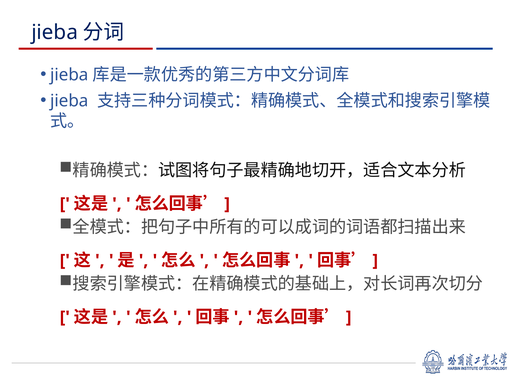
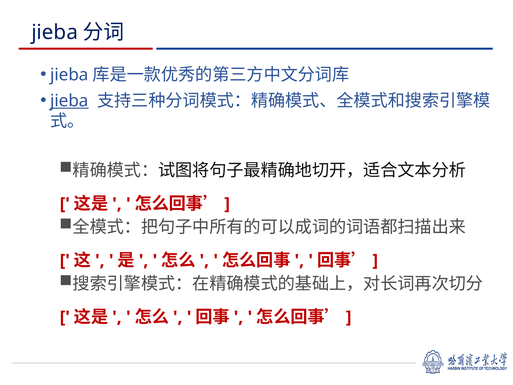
jieba at (69, 101) underline: none -> present
